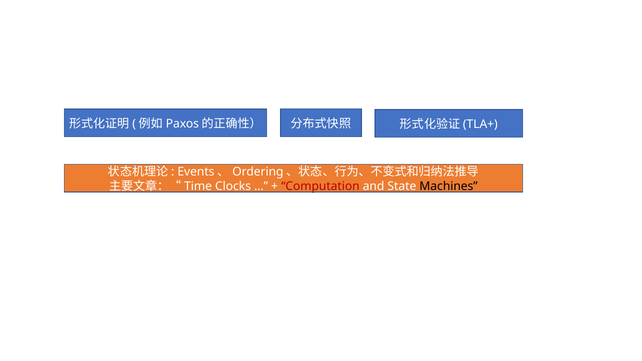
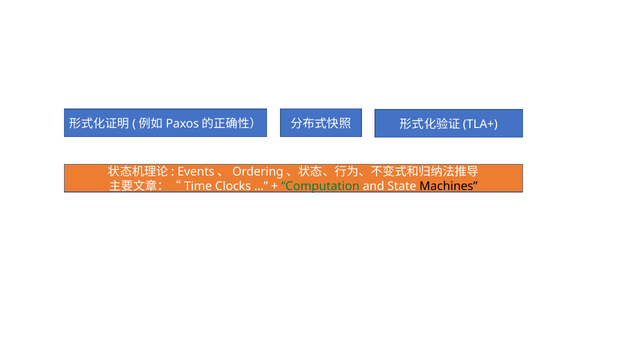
Computation colour: red -> green
